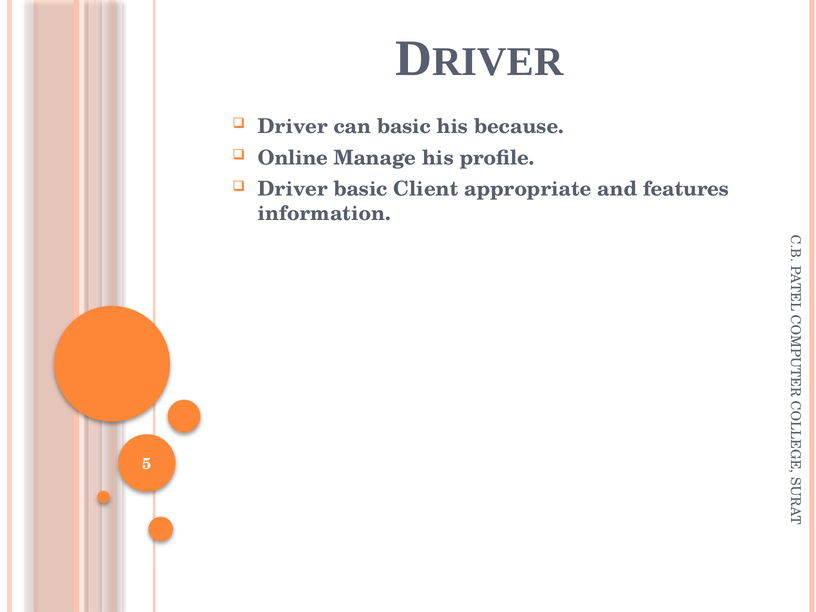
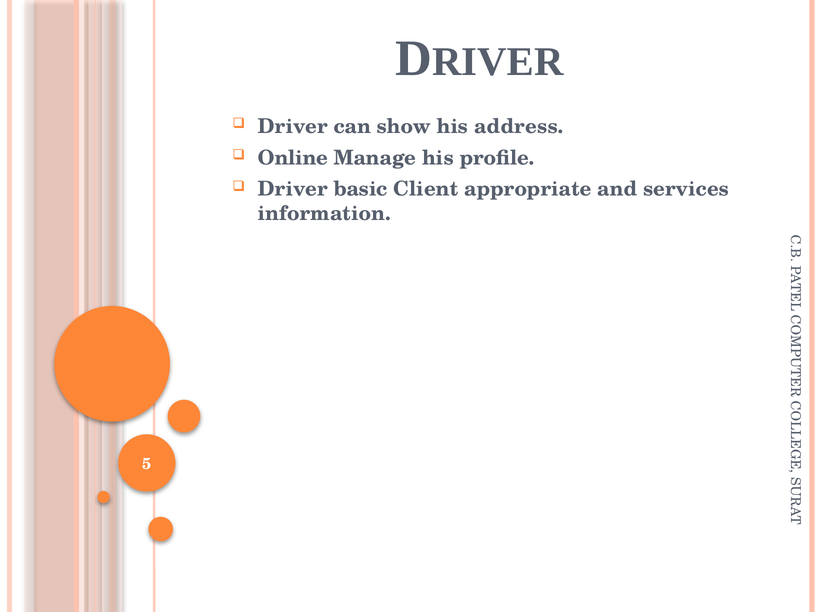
can basic: basic -> show
because: because -> address
features: features -> services
